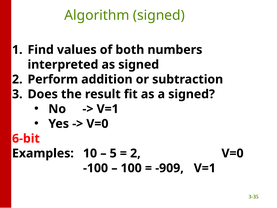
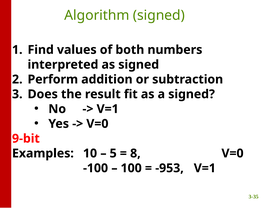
6-bit: 6-bit -> 9-bit
2 at (135, 153): 2 -> 8
-909: -909 -> -953
